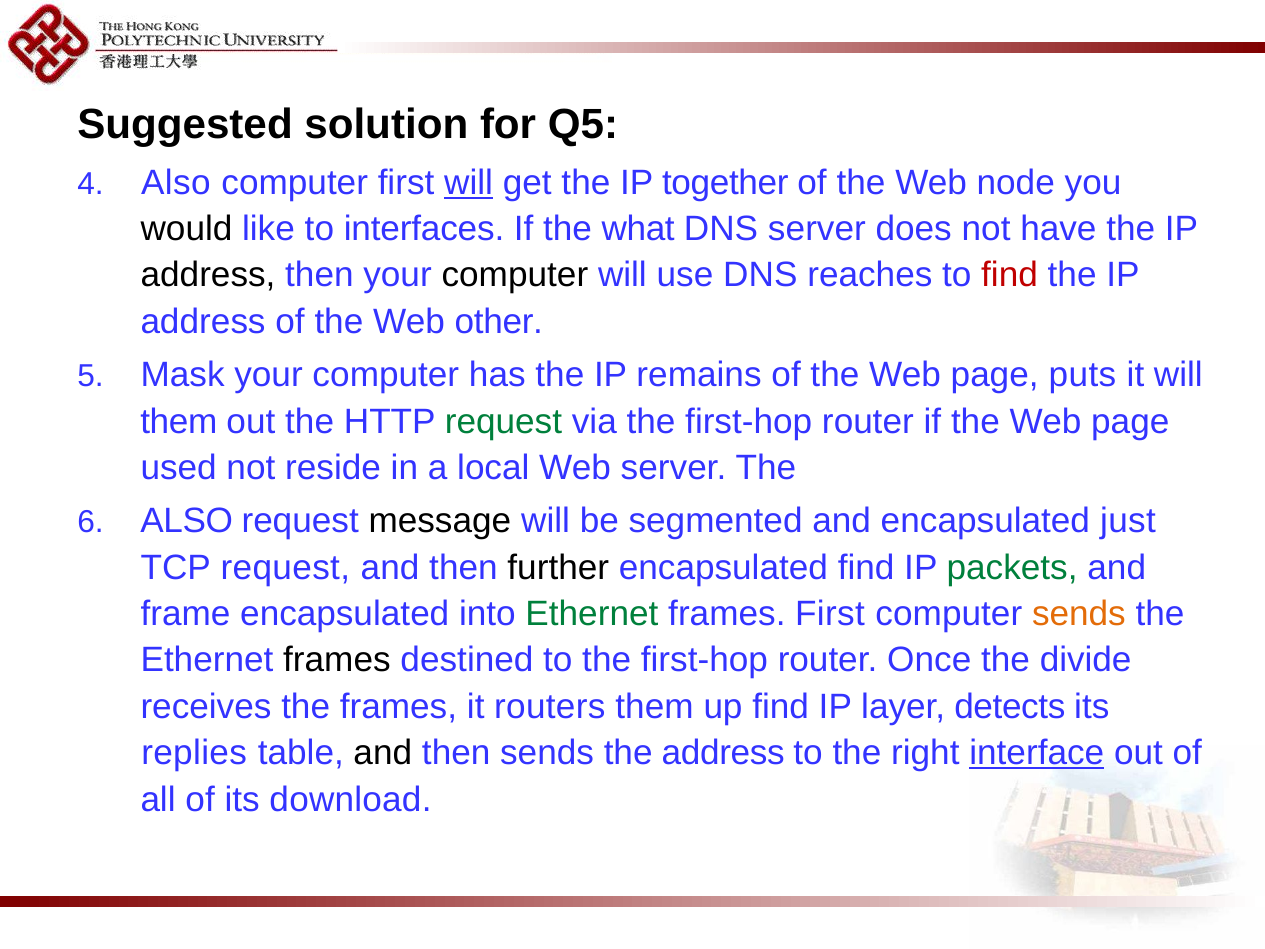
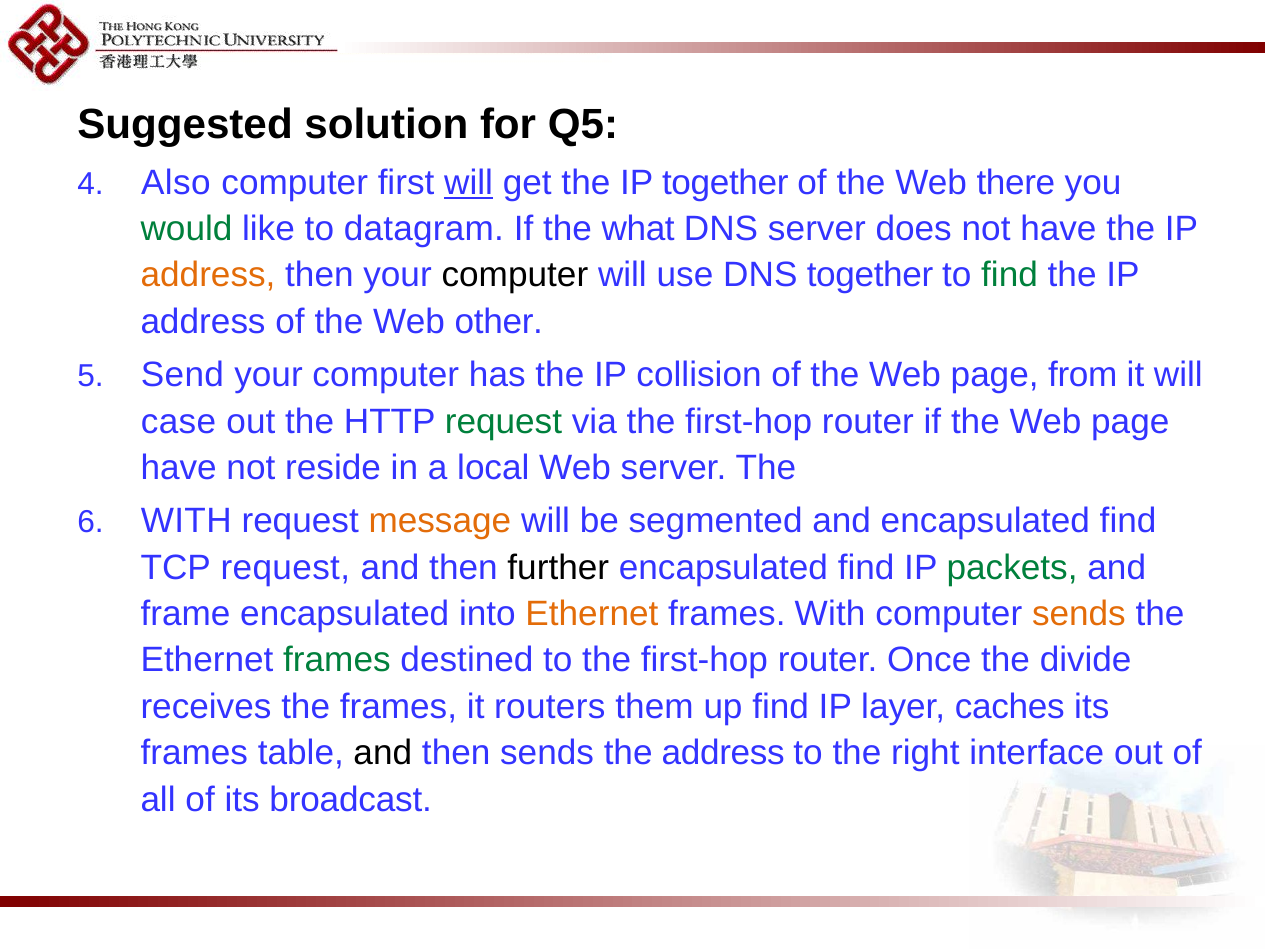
node: node -> there
would colour: black -> green
interfaces: interfaces -> datagram
address at (208, 275) colour: black -> orange
DNS reaches: reaches -> together
find at (1010, 275) colour: red -> green
Mask: Mask -> Send
remains: remains -> collision
puts: puts -> from
them at (179, 421): them -> case
used at (179, 468): used -> have
ALSO at (187, 521): ALSO -> WITH
message colour: black -> orange
and encapsulated just: just -> find
Ethernet at (592, 614) colour: green -> orange
frames First: First -> With
frames at (337, 660) colour: black -> green
detects: detects -> caches
replies at (194, 753): replies -> frames
interface underline: present -> none
download: download -> broadcast
